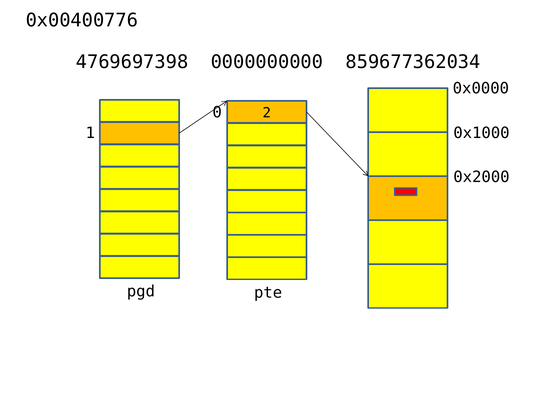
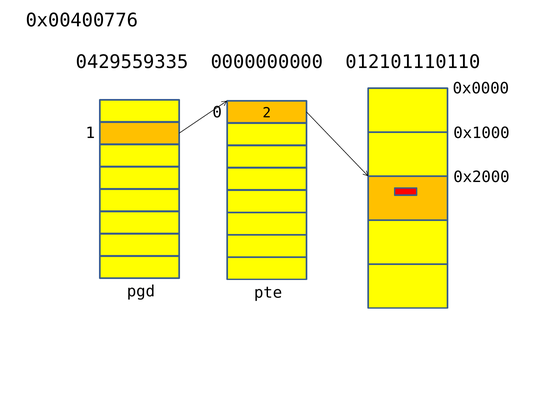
4769697398: 4769697398 -> 0429559335
859677362034: 859677362034 -> 012101110110
